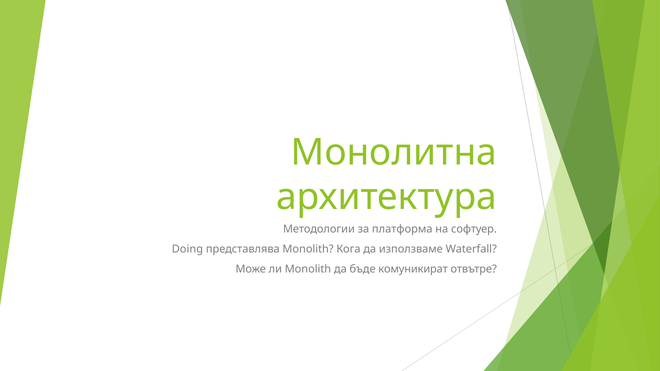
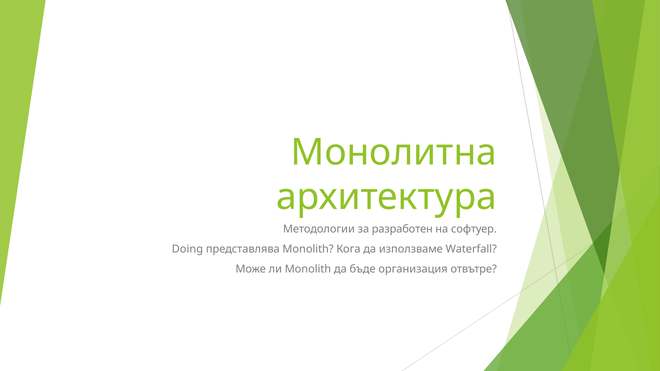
платформа: платформа -> разработен
комуникират: комуникират -> организация
